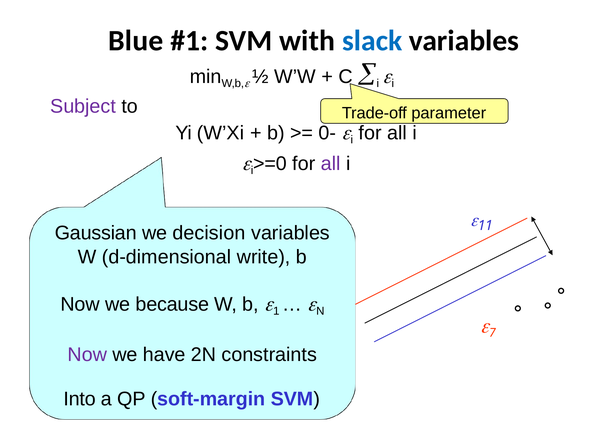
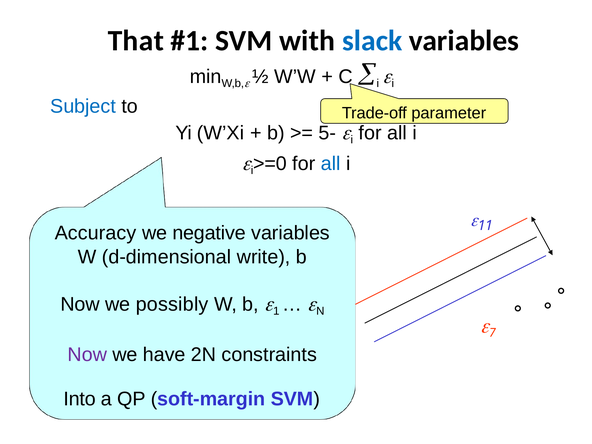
Blue: Blue -> That
Subject colour: purple -> blue
0-: 0- -> 5-
all at (331, 164) colour: purple -> blue
Gaussian: Gaussian -> Accuracy
decision: decision -> negative
because: because -> possibly
